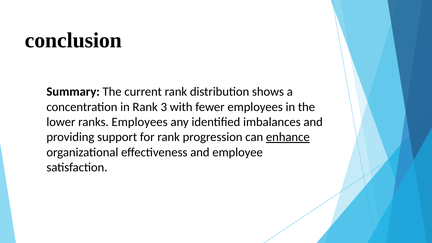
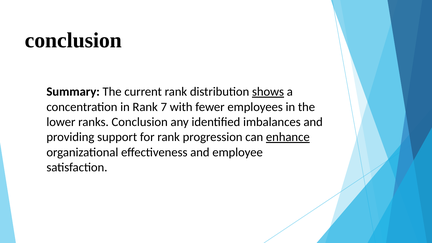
shows underline: none -> present
3: 3 -> 7
ranks Employees: Employees -> Conclusion
